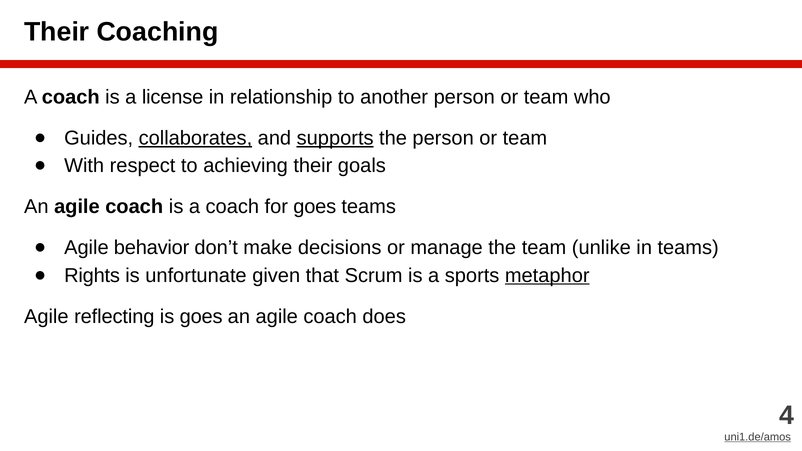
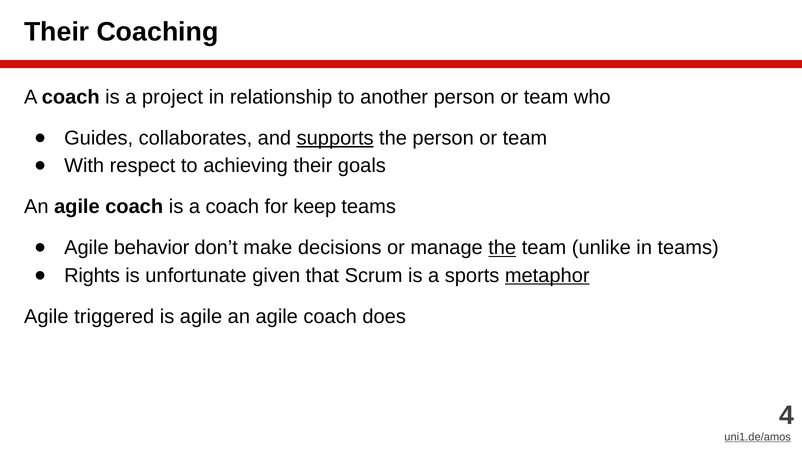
license: license -> project
collaborates underline: present -> none
for goes: goes -> keep
the at (502, 248) underline: none -> present
reflecting: reflecting -> triggered
is goes: goes -> agile
